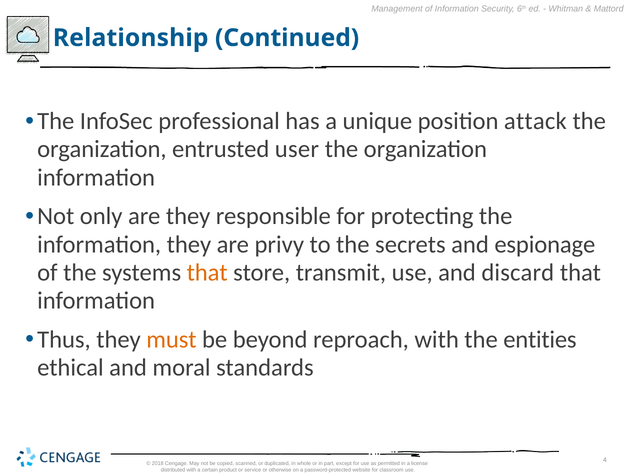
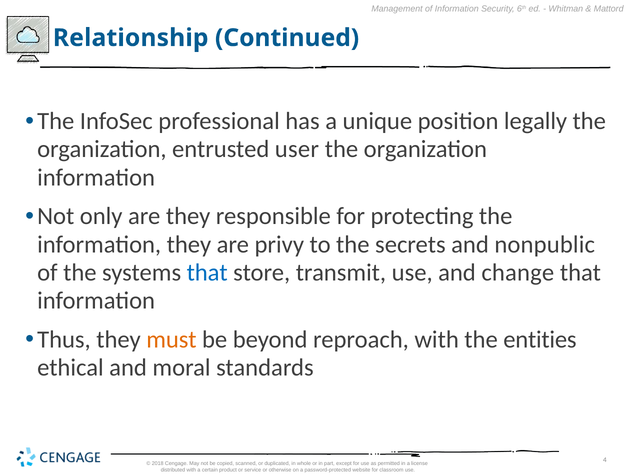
attack: attack -> legally
espionage: espionage -> nonpublic
that at (207, 272) colour: orange -> blue
discard: discard -> change
